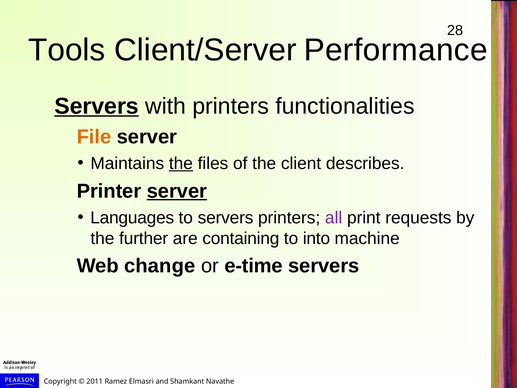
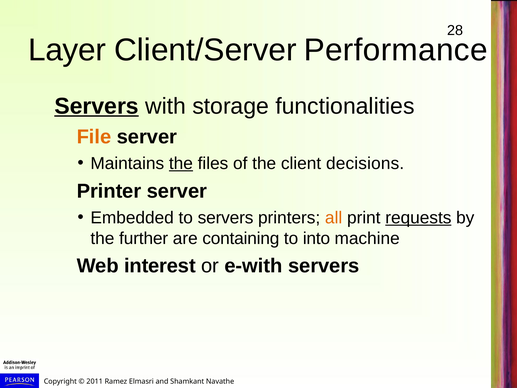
Tools: Tools -> Layer
with printers: printers -> storage
describes: describes -> decisions
server at (177, 191) underline: present -> none
Languages: Languages -> Embedded
all colour: purple -> orange
requests underline: none -> present
change: change -> interest
e-time: e-time -> e-with
